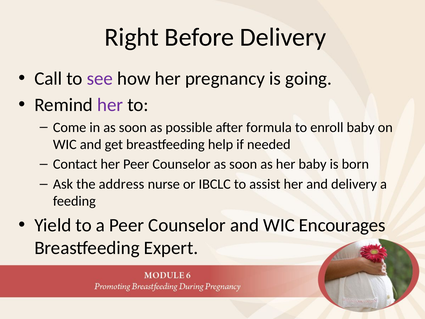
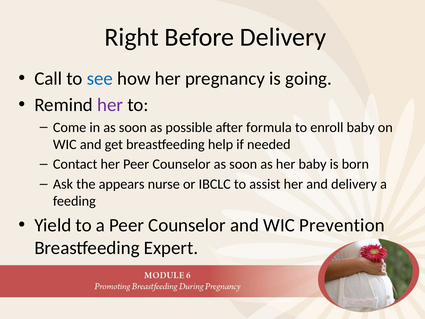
see colour: purple -> blue
address: address -> appears
Encourages: Encourages -> Prevention
